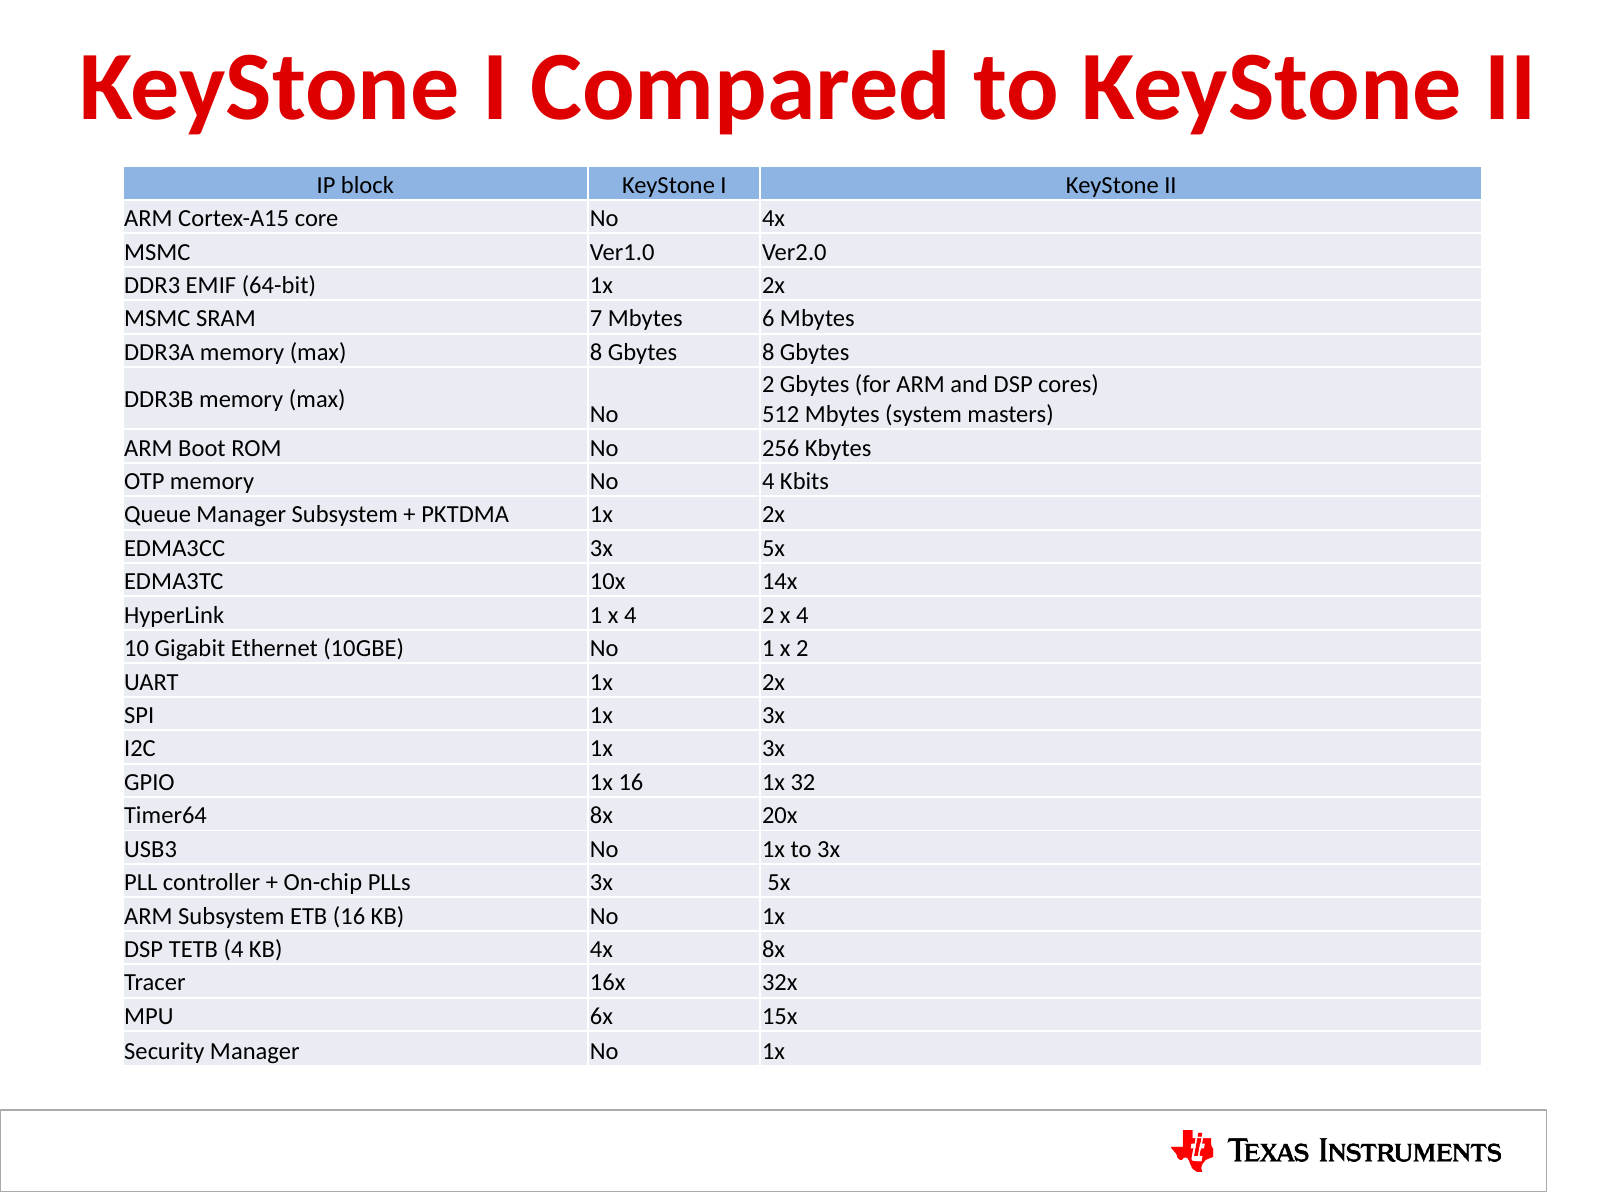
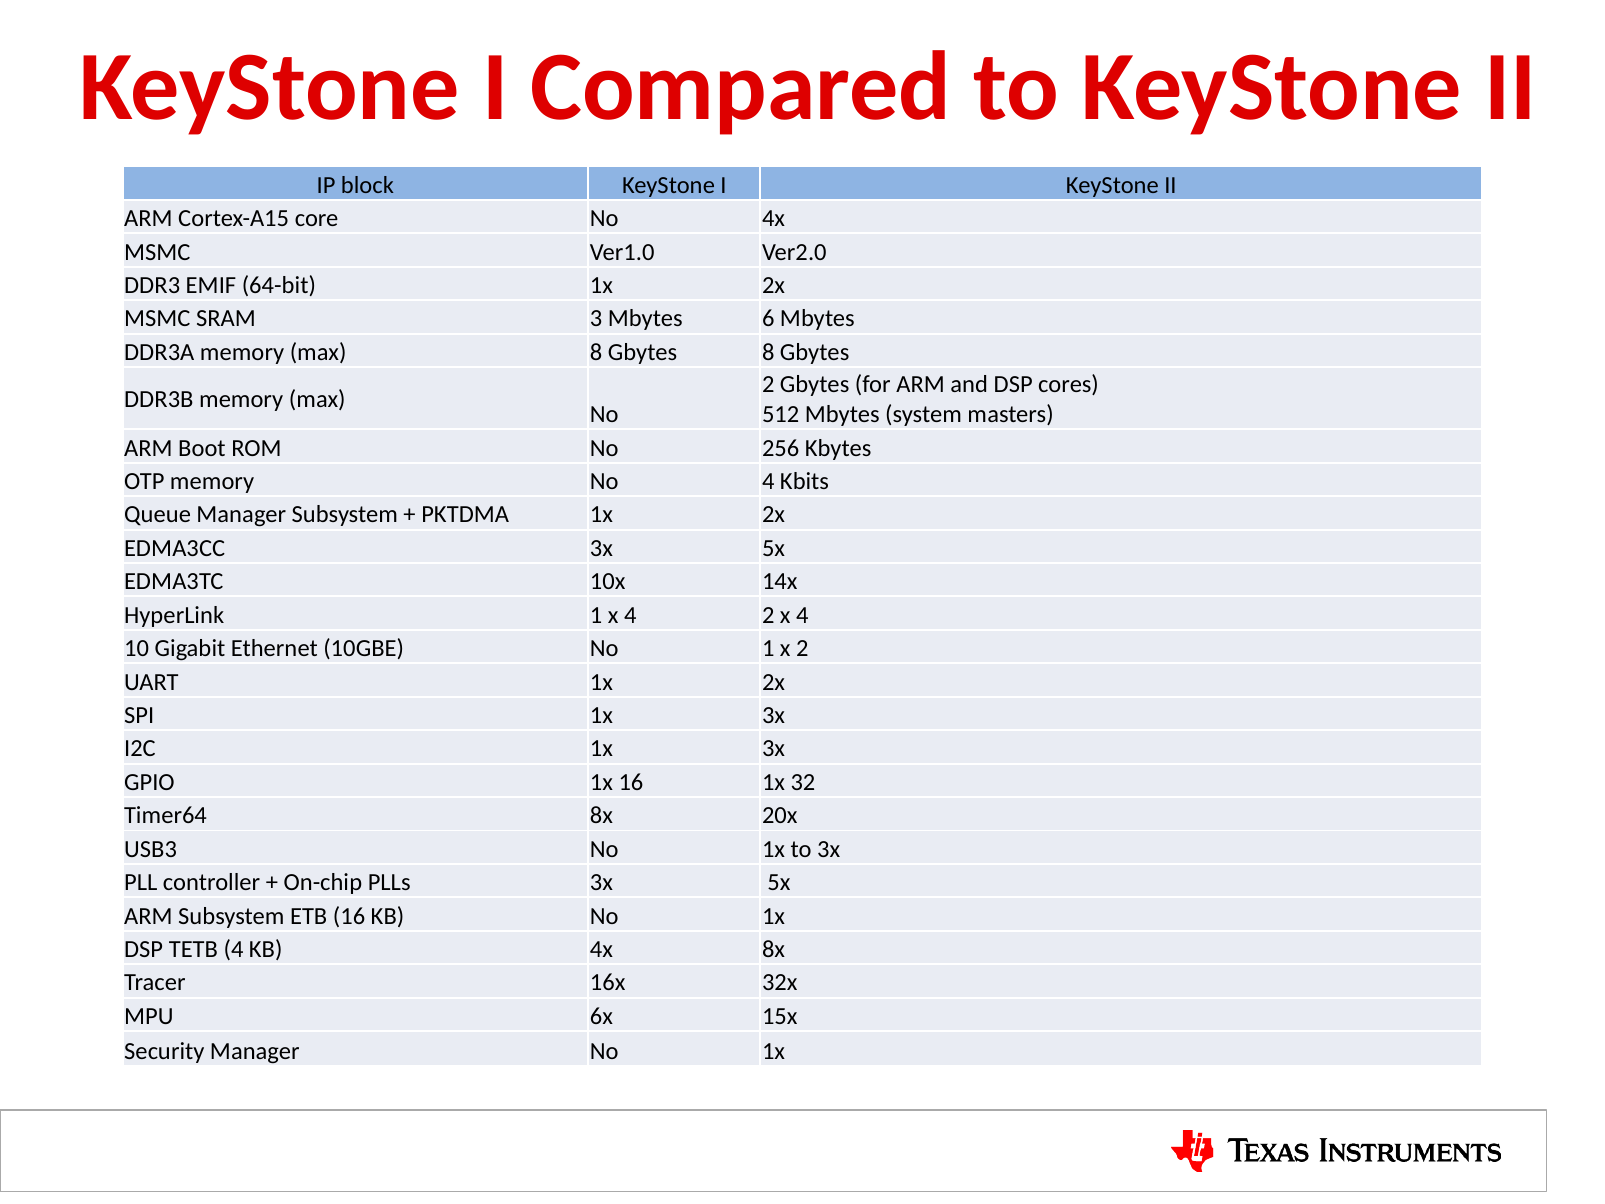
7: 7 -> 3
